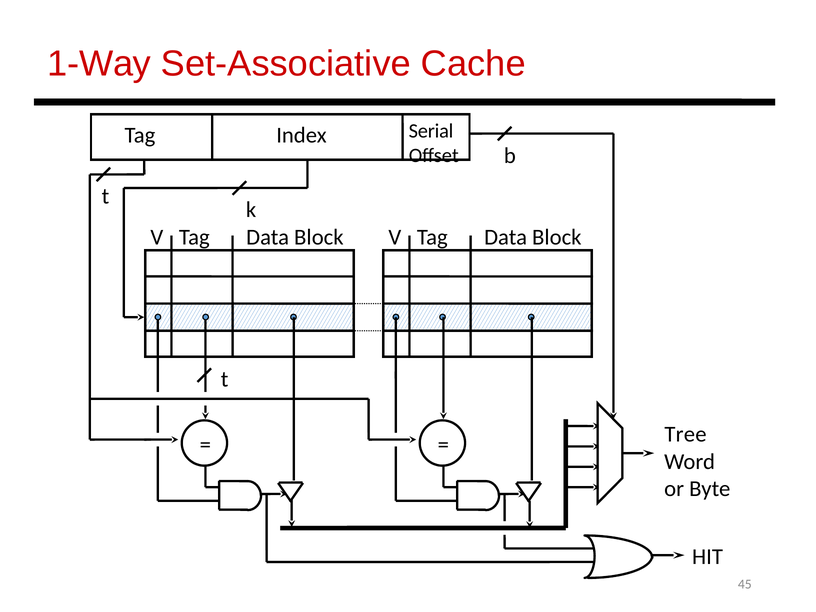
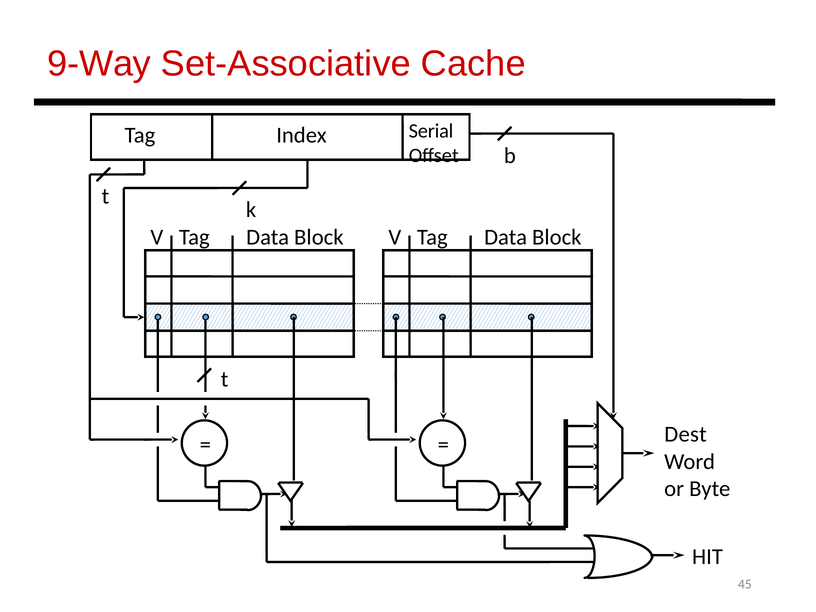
1-Way: 1-Way -> 9-Way
Tree: Tree -> Dest
